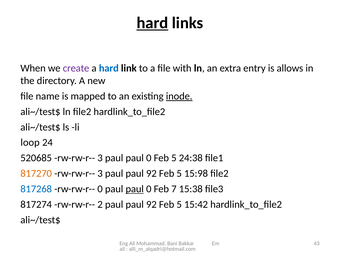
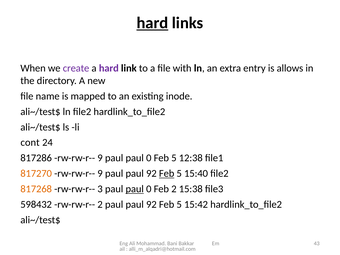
hard at (109, 68) colour: blue -> purple
inode underline: present -> none
loop: loop -> cont
520685: 520685 -> 817286
3 at (100, 158): 3 -> 9
24:38: 24:38 -> 12:38
3 at (100, 174): 3 -> 9
Feb at (167, 174) underline: none -> present
15:98: 15:98 -> 15:40
817268 colour: blue -> orange
rw-rw-r-- 0: 0 -> 3
Feb 7: 7 -> 2
817274: 817274 -> 598432
